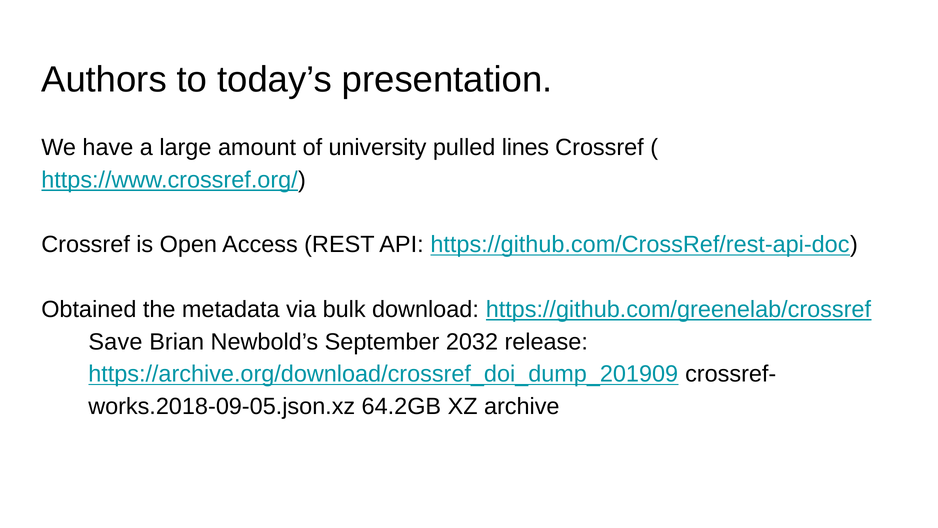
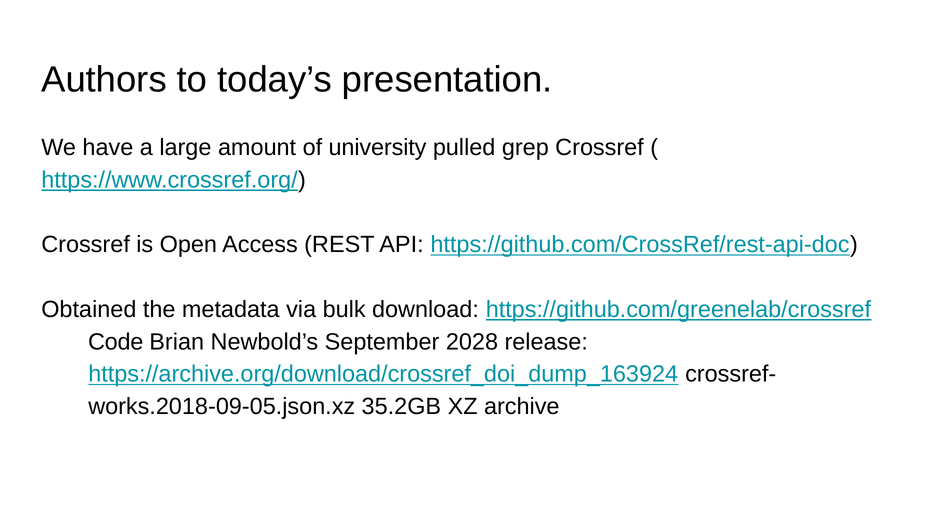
lines: lines -> grep
Save: Save -> Code
2032: 2032 -> 2028
https://archive.org/download/crossref_doi_dump_201909: https://archive.org/download/crossref_doi_dump_201909 -> https://archive.org/download/crossref_doi_dump_163924
64.2GB: 64.2GB -> 35.2GB
